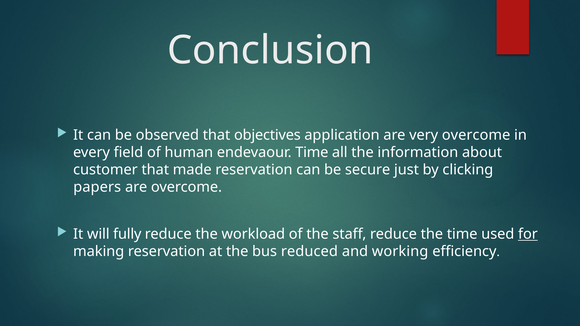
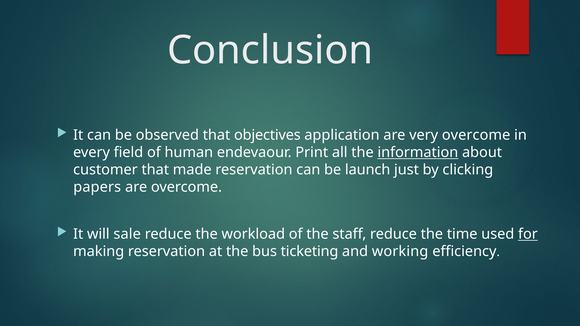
endevaour Time: Time -> Print
information underline: none -> present
secure: secure -> launch
fully: fully -> sale
reduced: reduced -> ticketing
